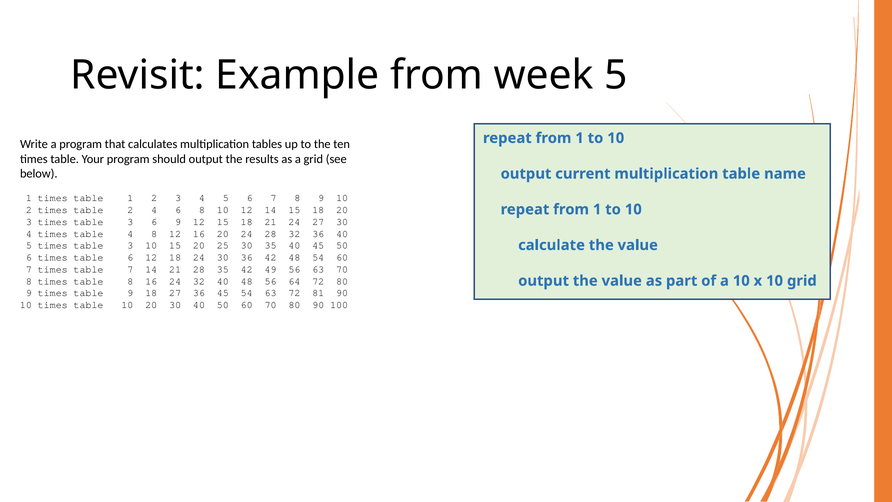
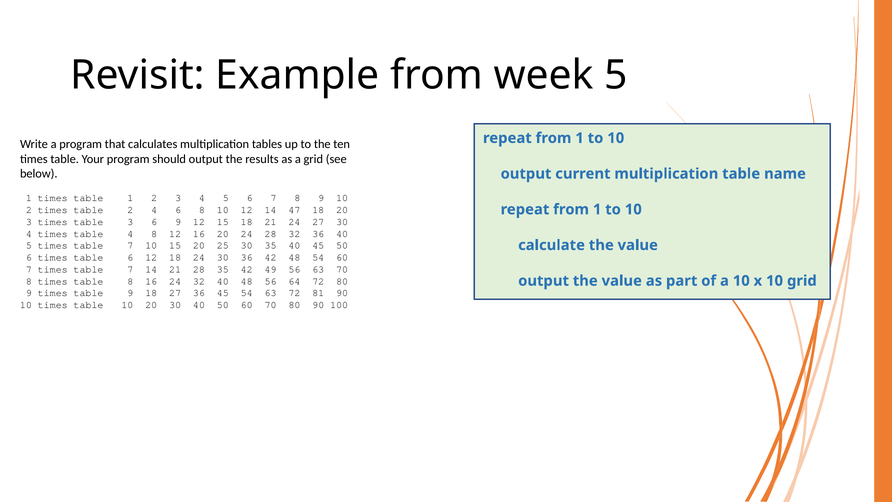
14 15: 15 -> 47
5 times table 3: 3 -> 7
